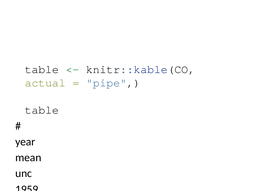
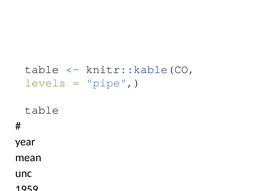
actual: actual -> levels
